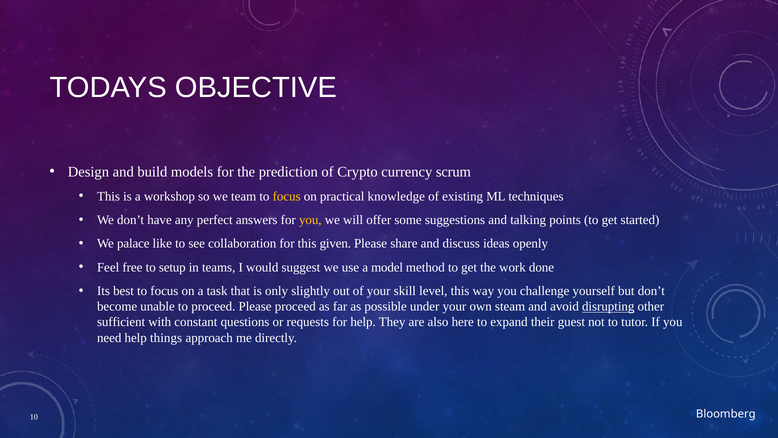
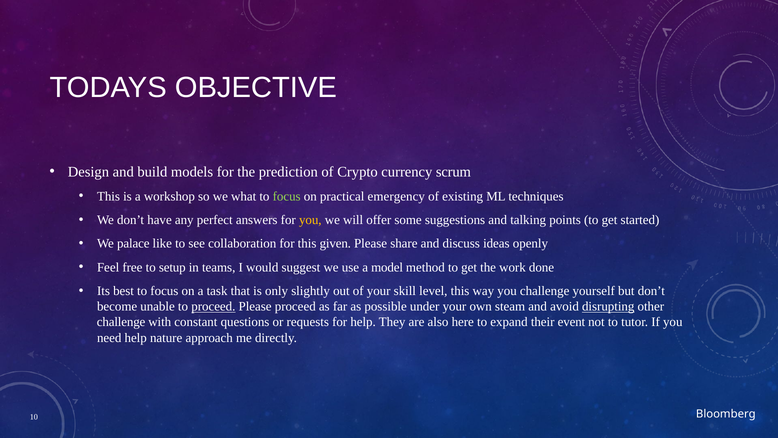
team: team -> what
focus at (287, 196) colour: yellow -> light green
knowledge: knowledge -> emergency
proceed at (213, 306) underline: none -> present
sufficient at (121, 322): sufficient -> challenge
guest: guest -> event
things: things -> nature
